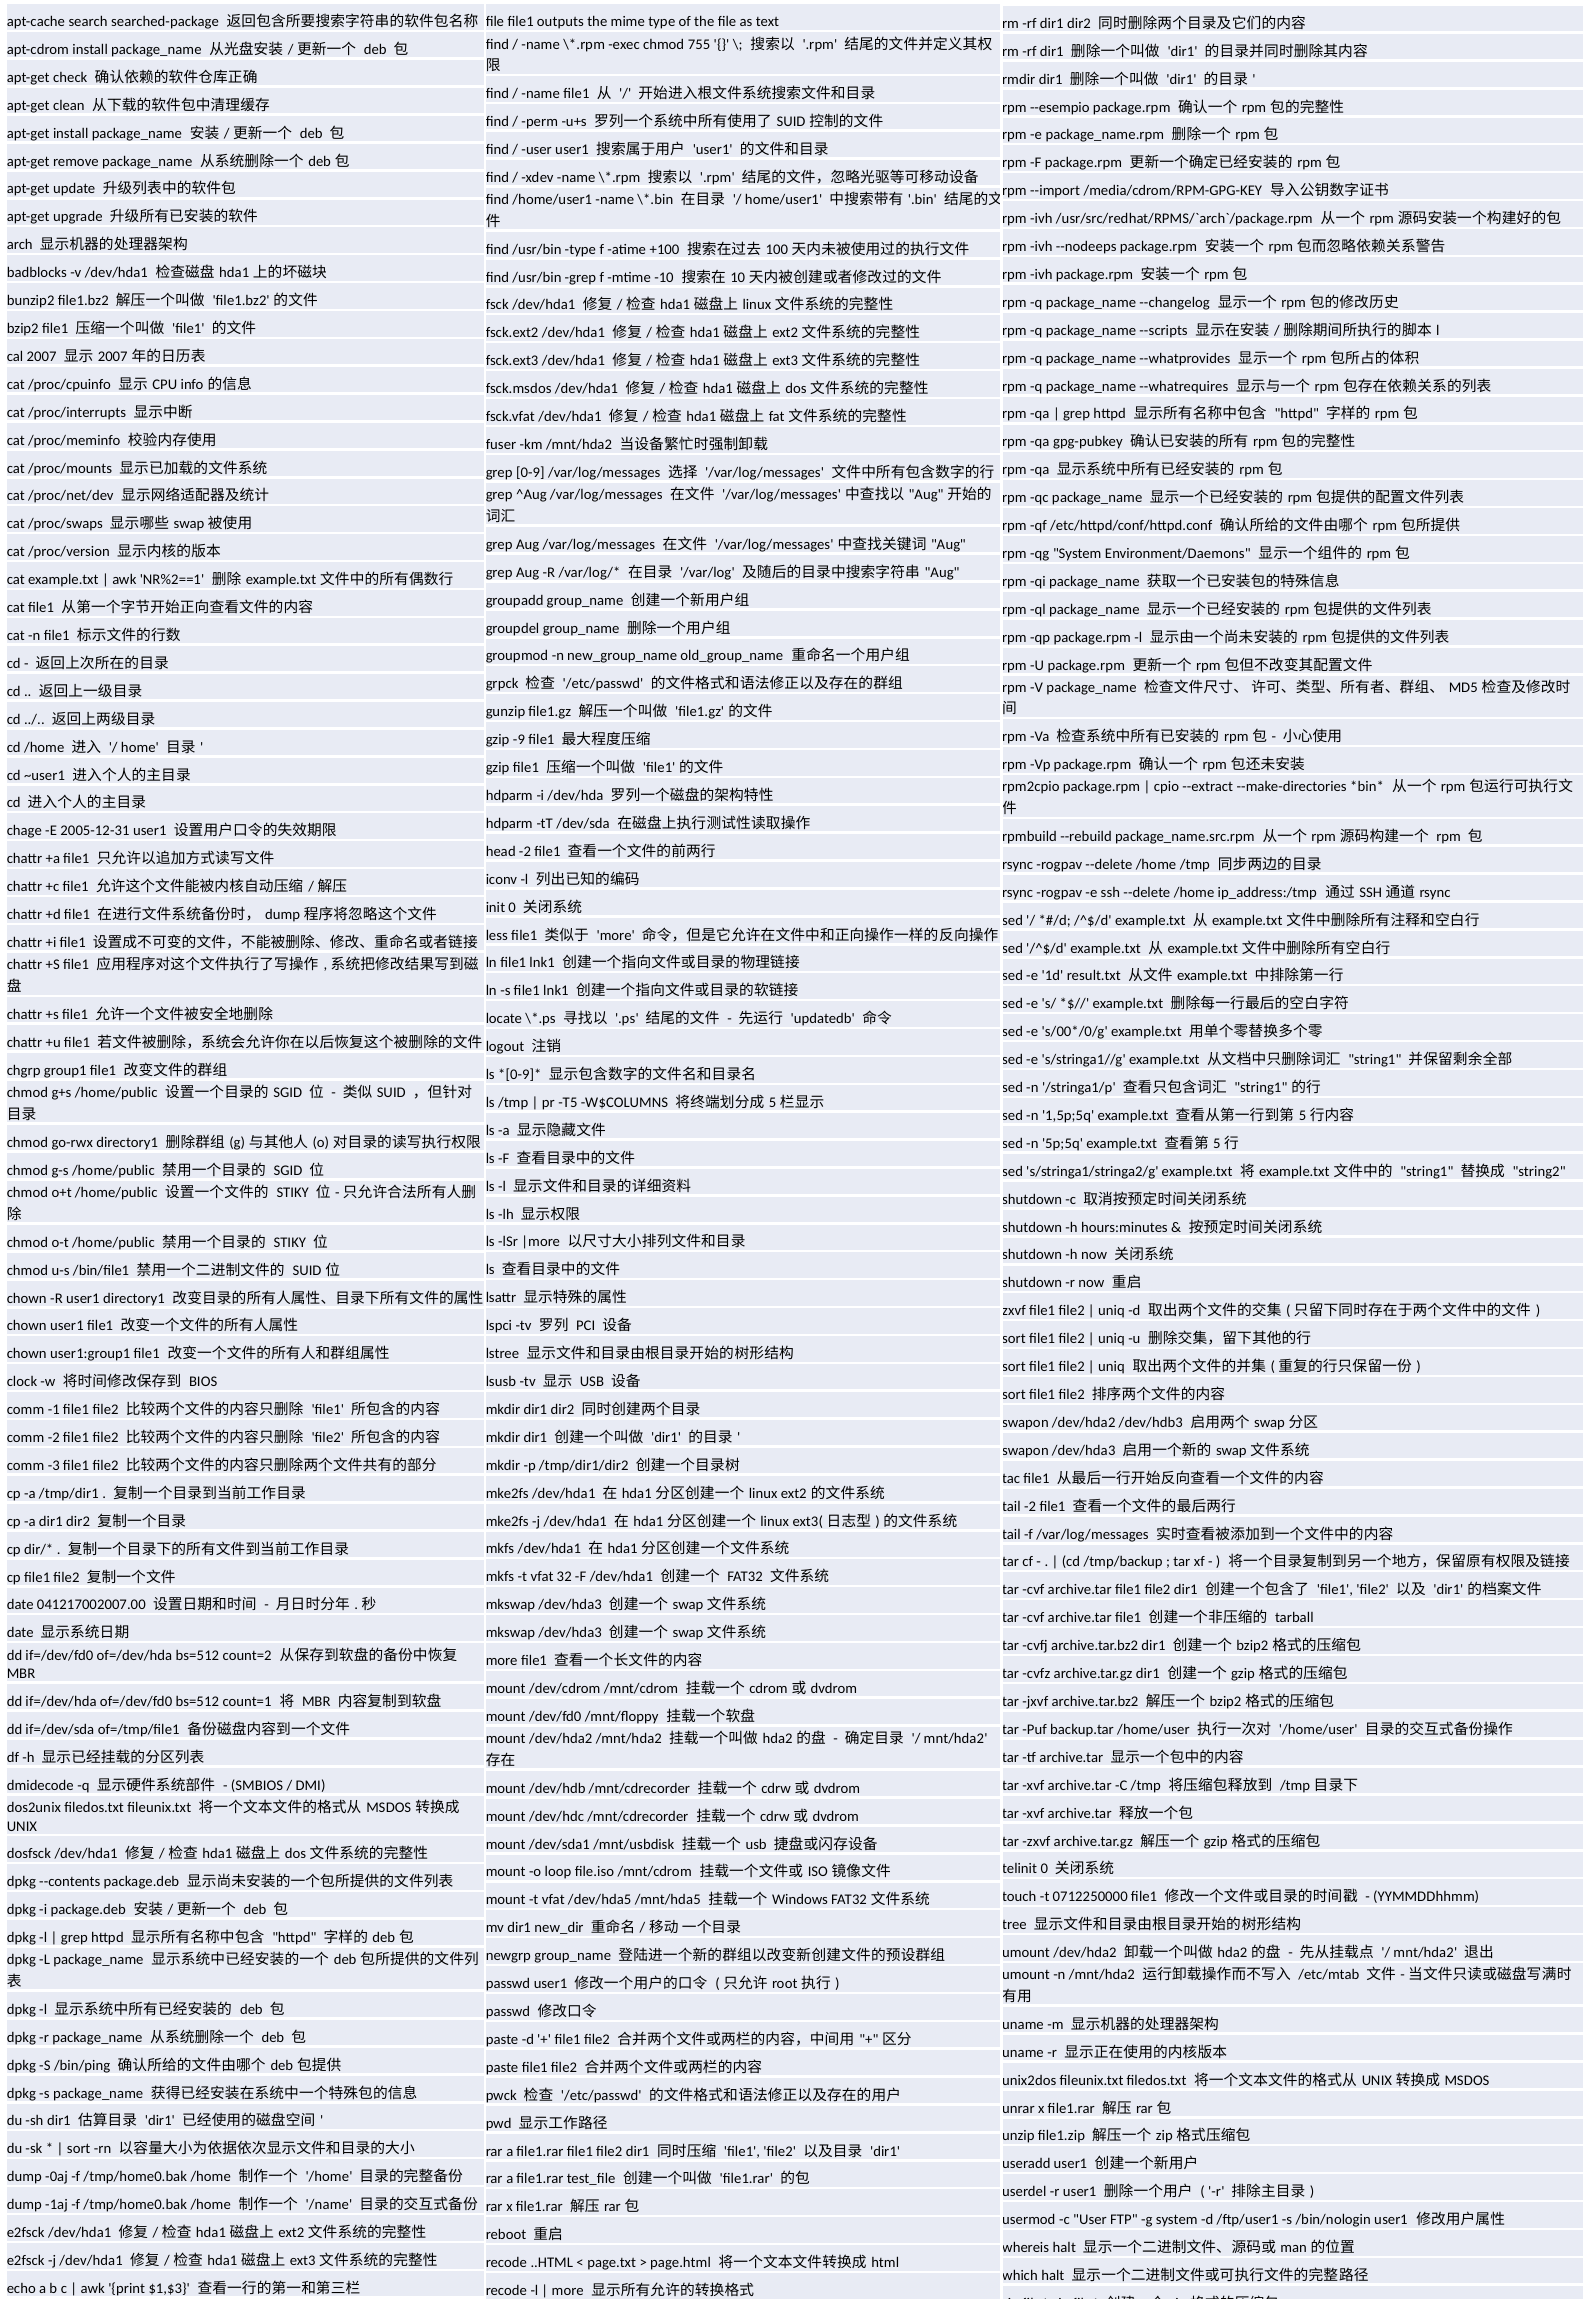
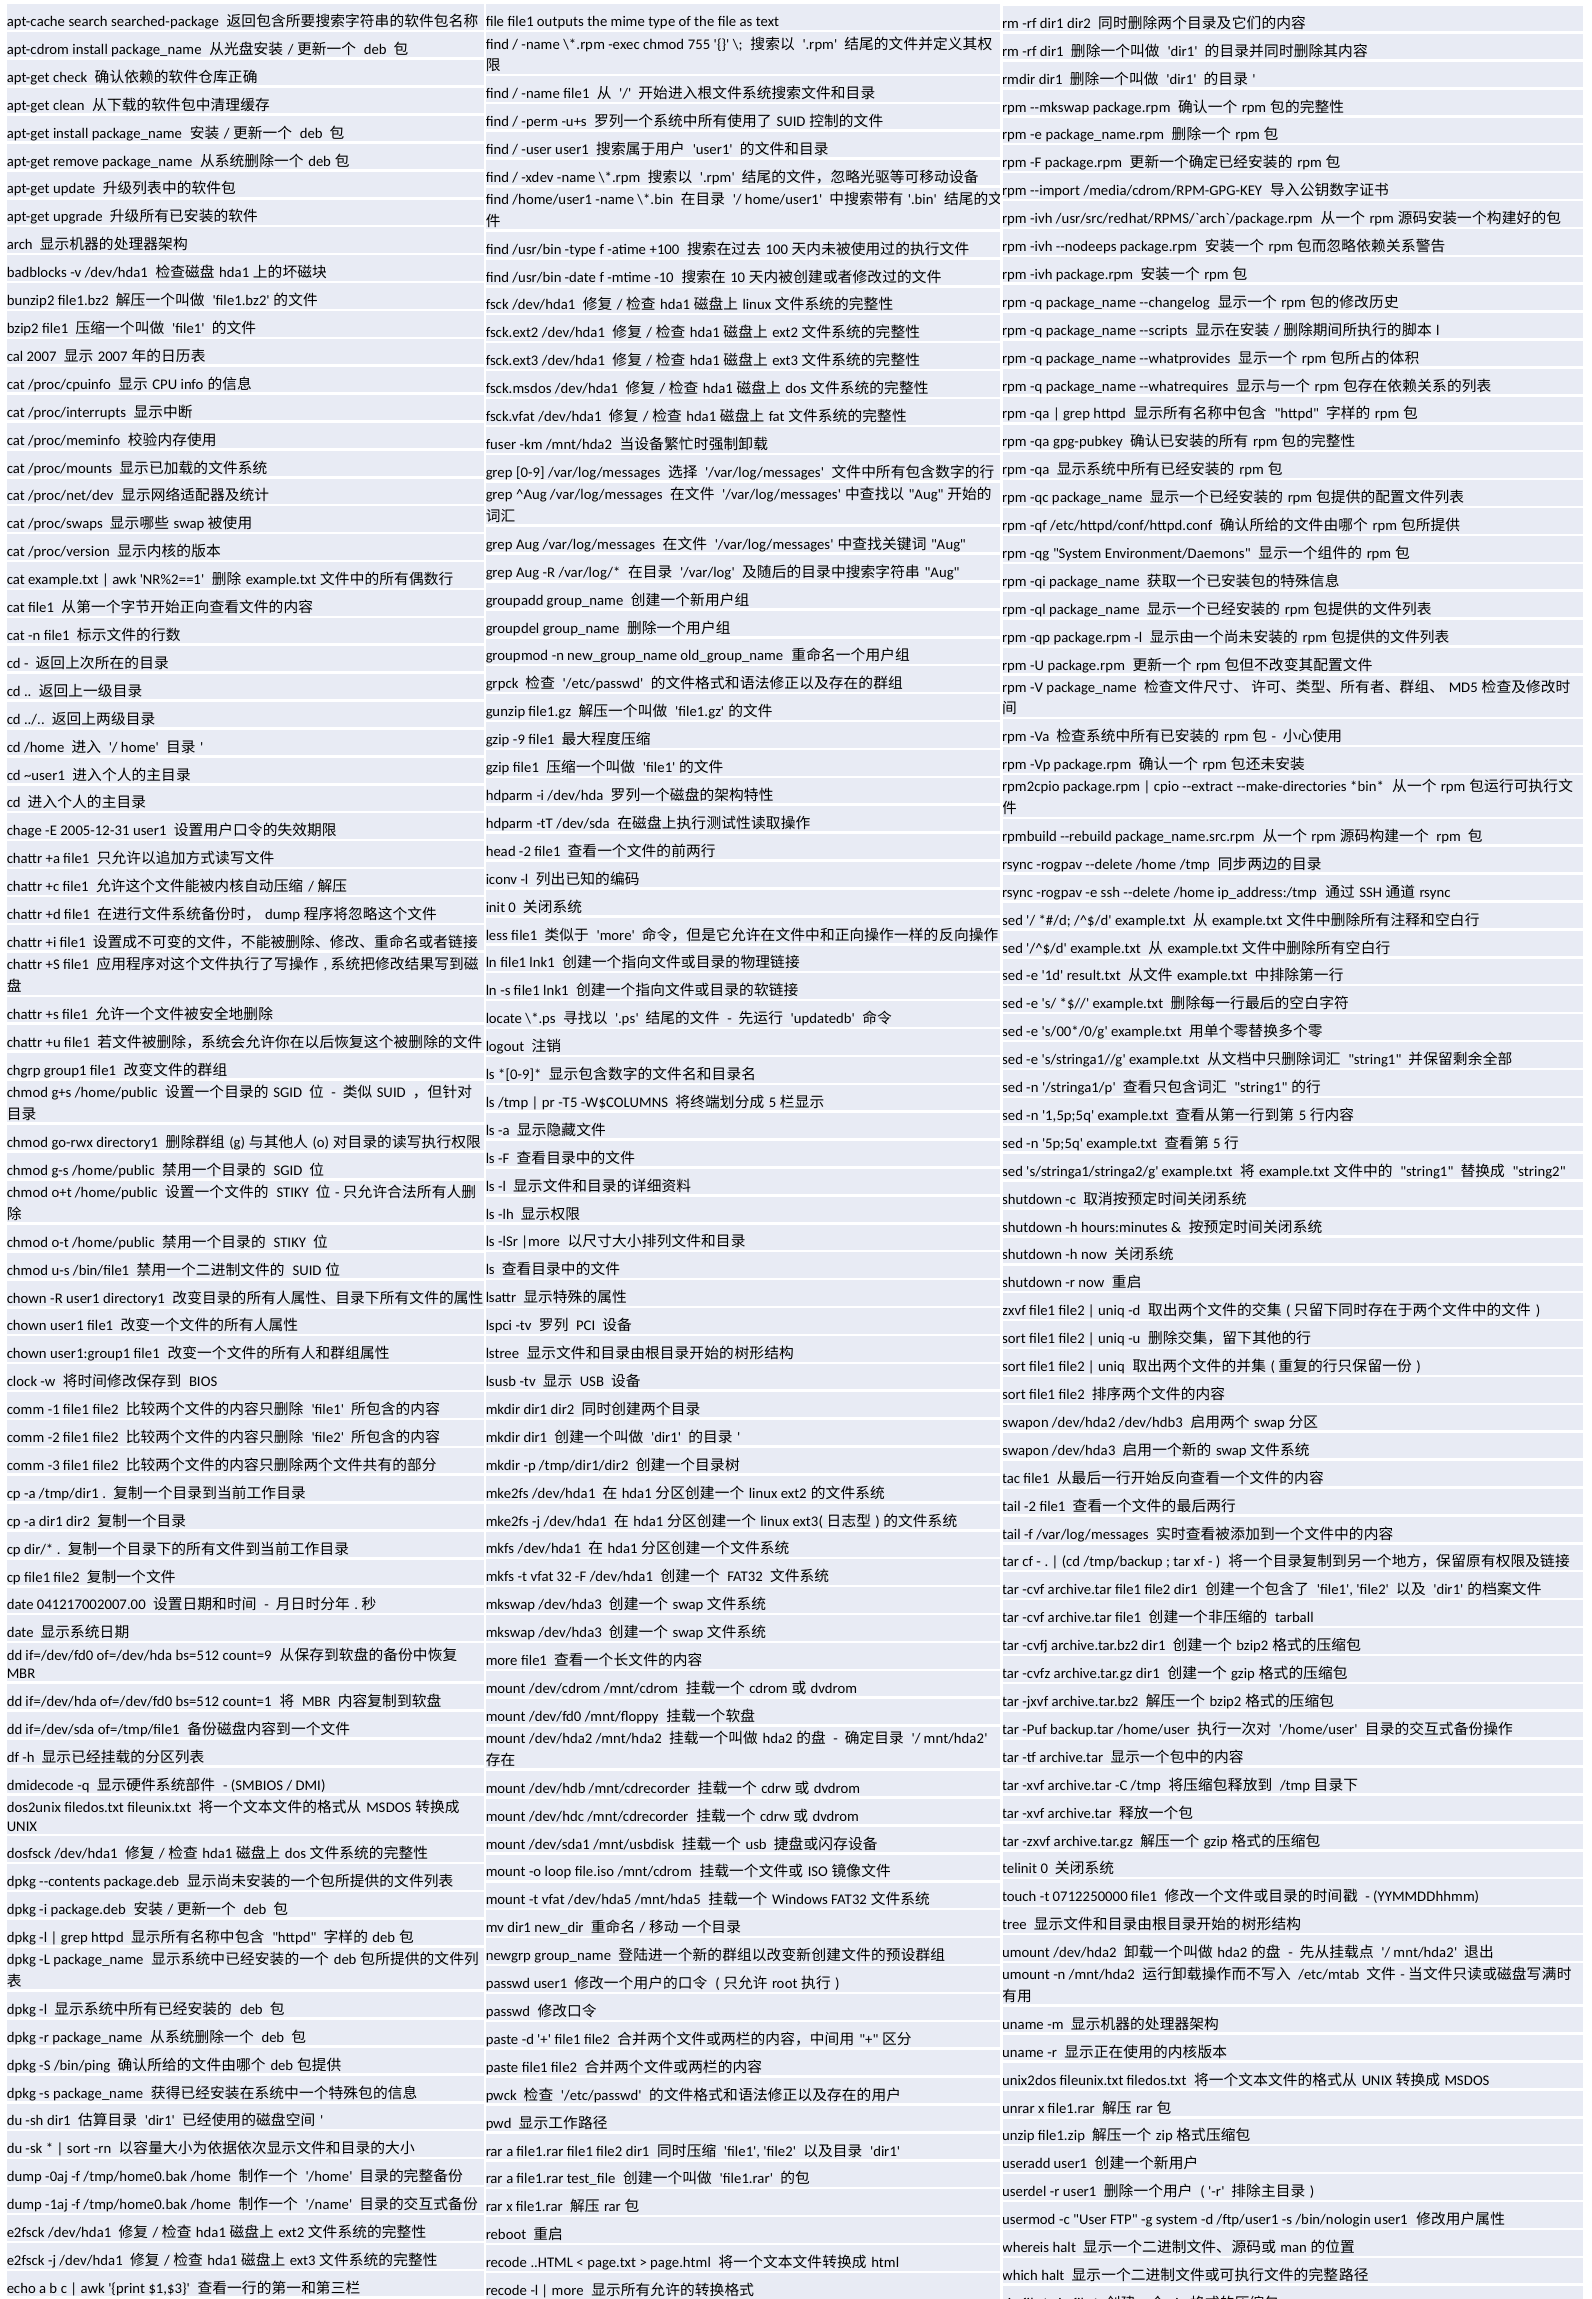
--esempio: --esempio -> --mkswap
/usr/bin grep: grep -> date
count=2: count=2 -> count=9
